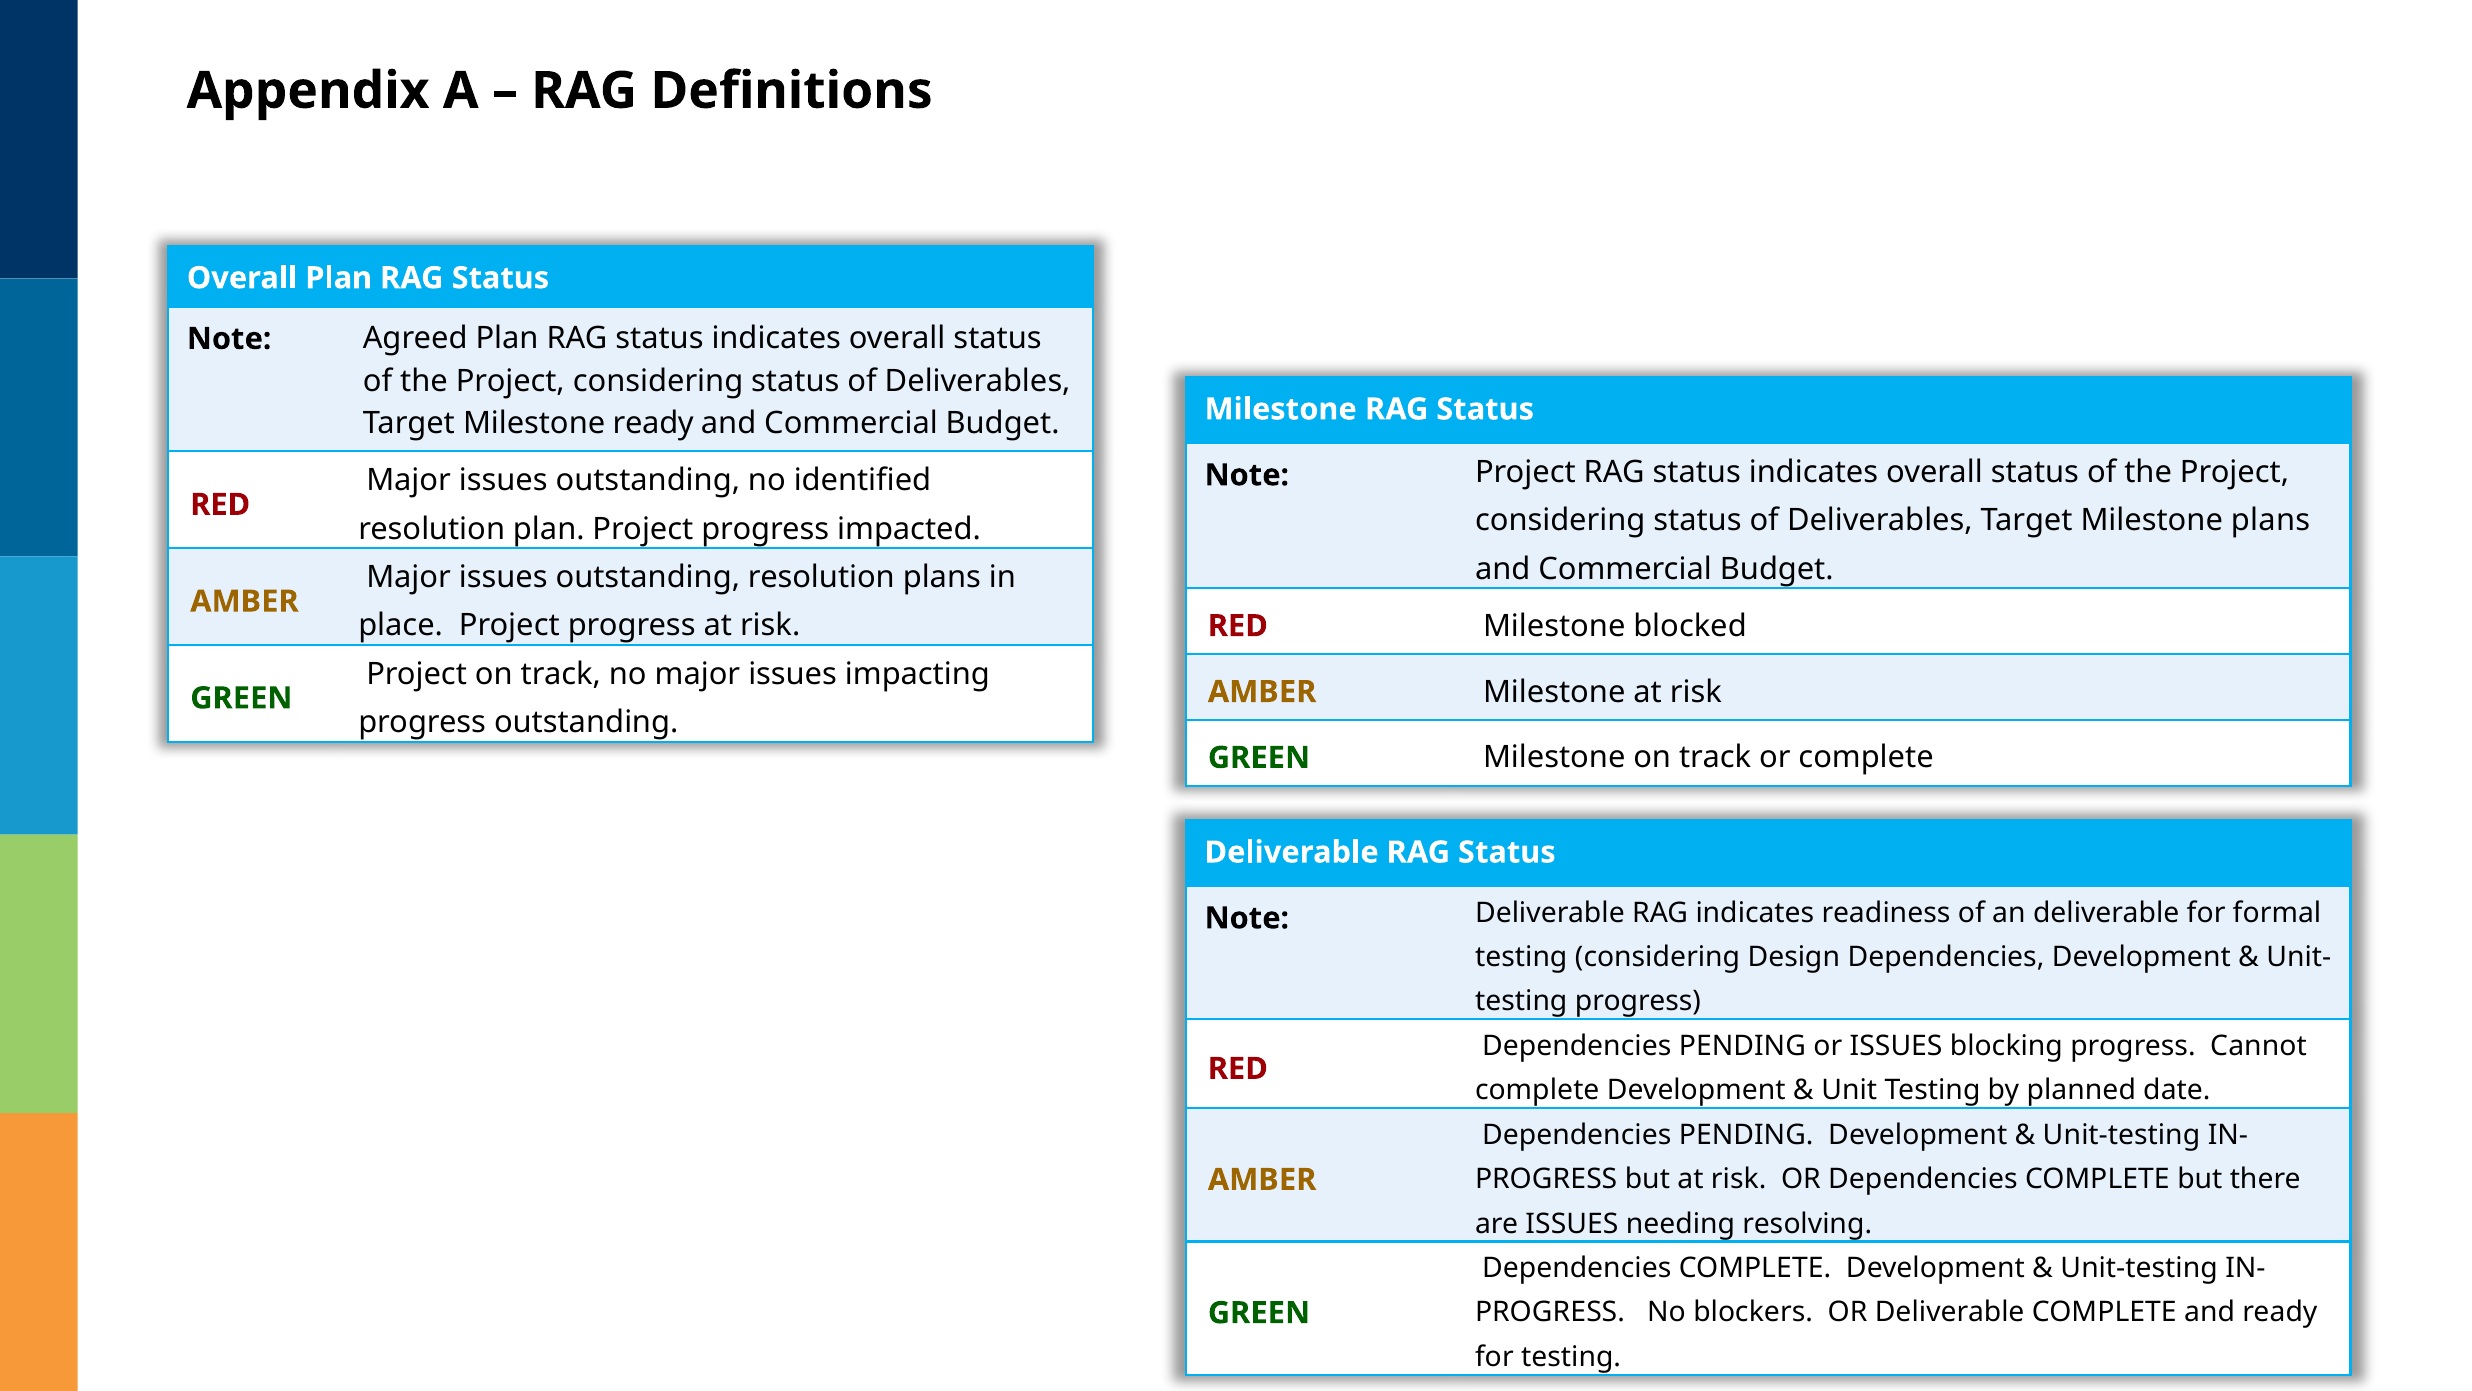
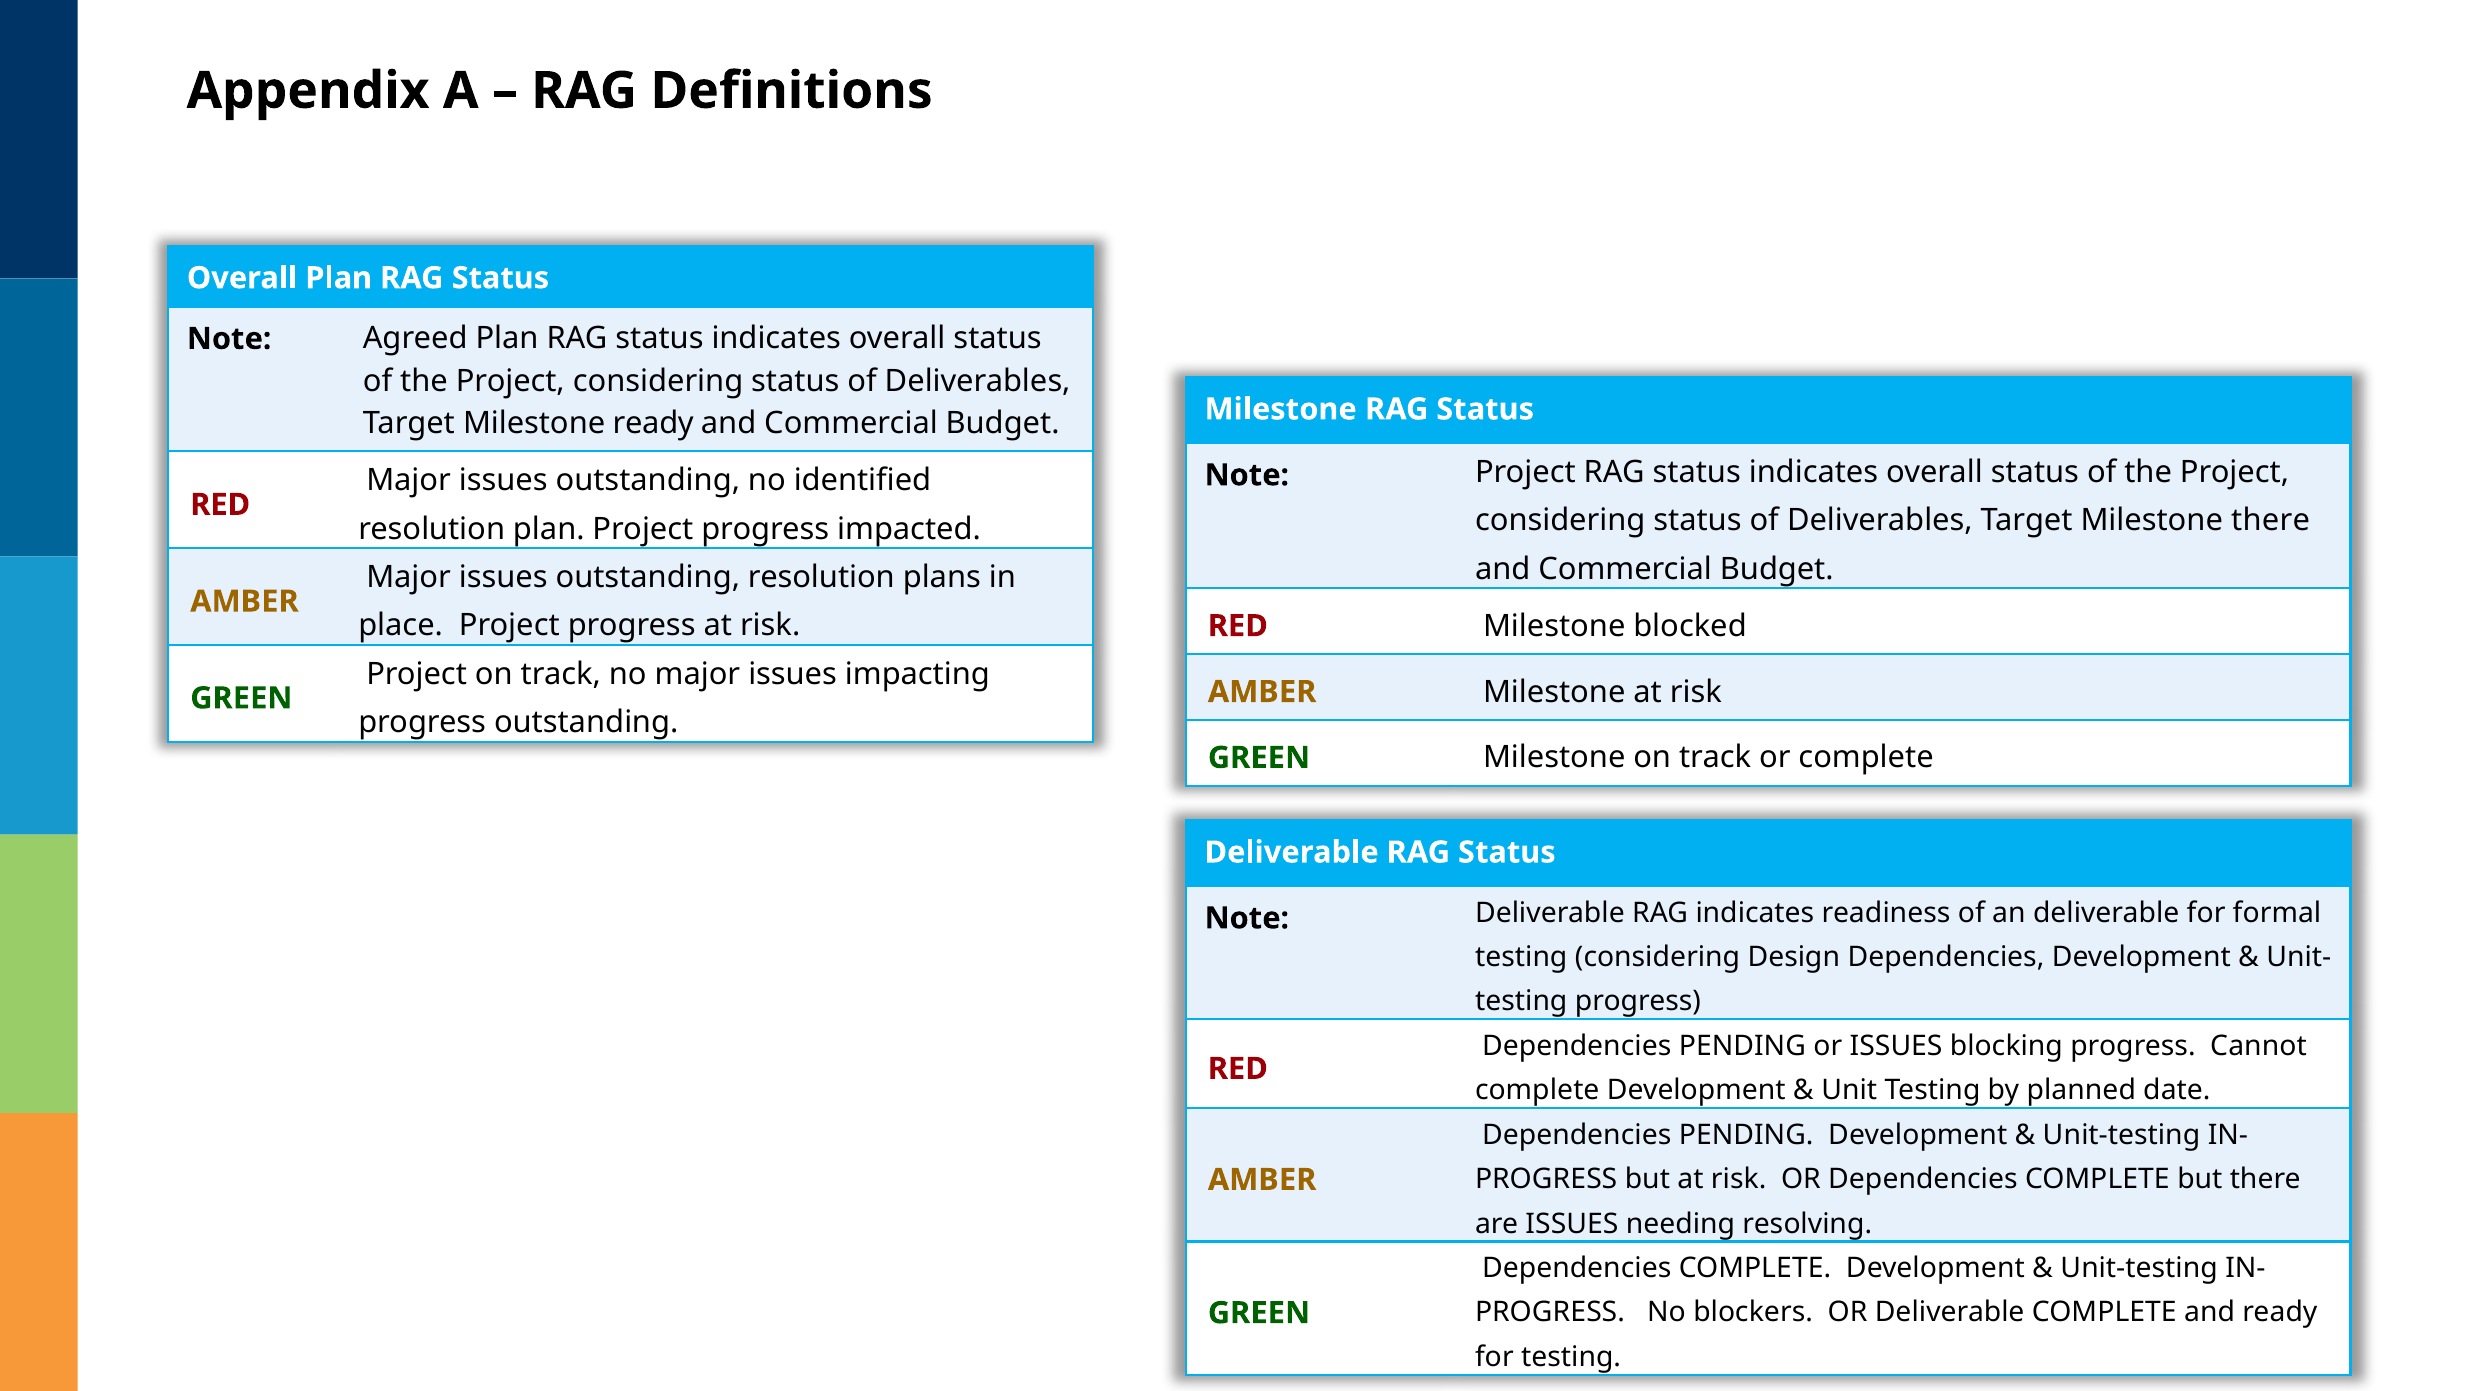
Milestone plans: plans -> there
